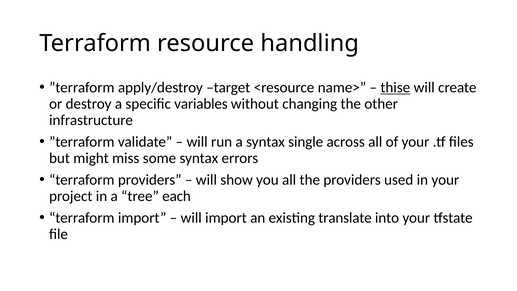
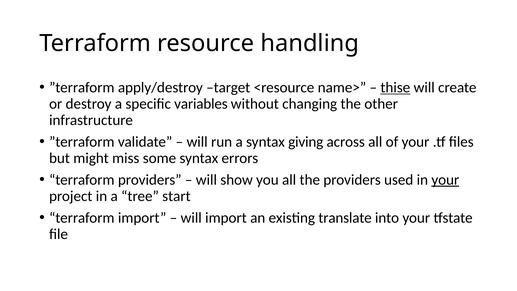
single: single -> giving
your at (445, 180) underline: none -> present
each: each -> start
